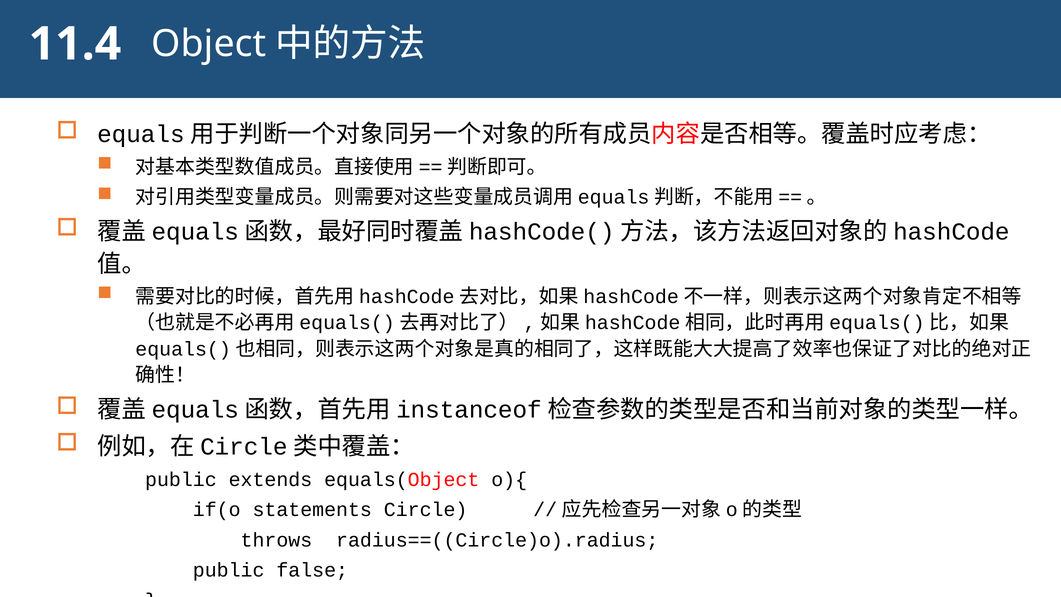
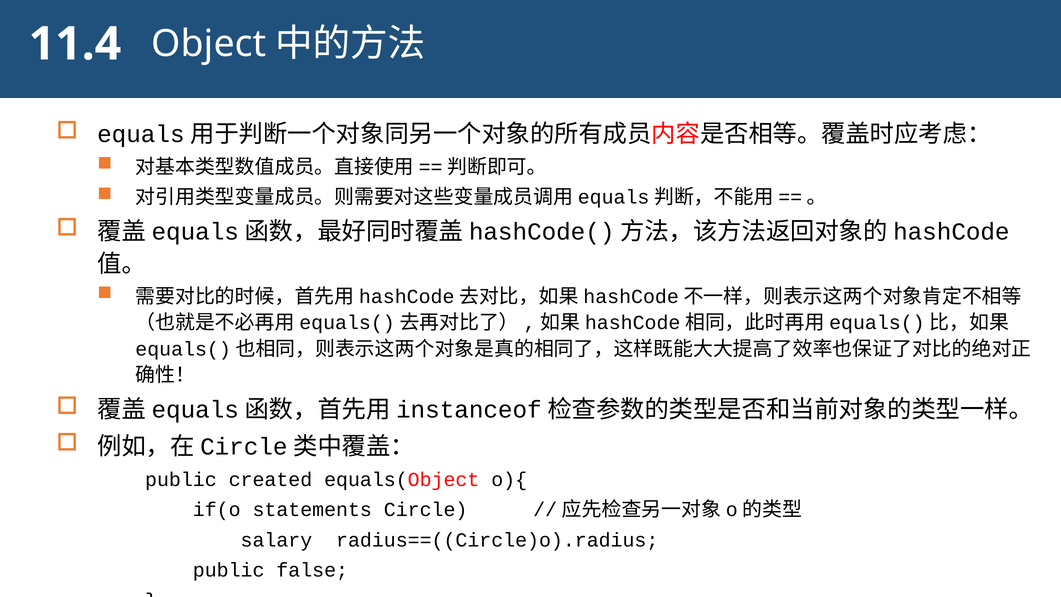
extends: extends -> created
throws: throws -> salary
